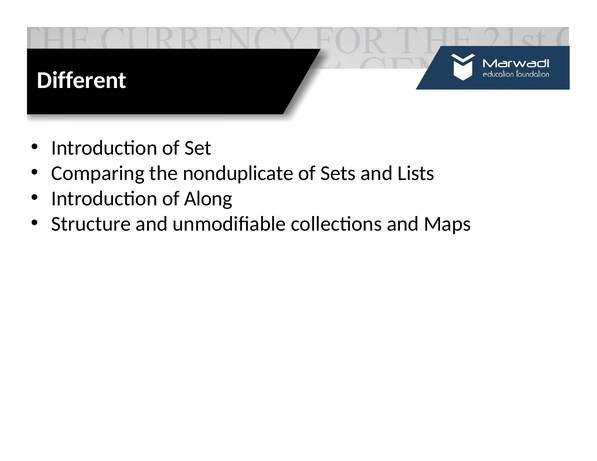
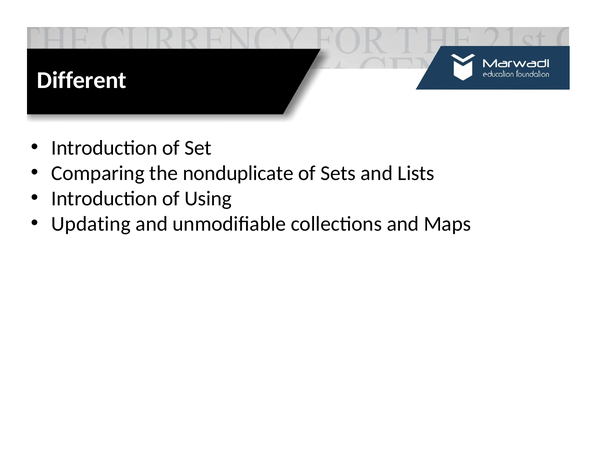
Along: Along -> Using
Structure: Structure -> Updating
